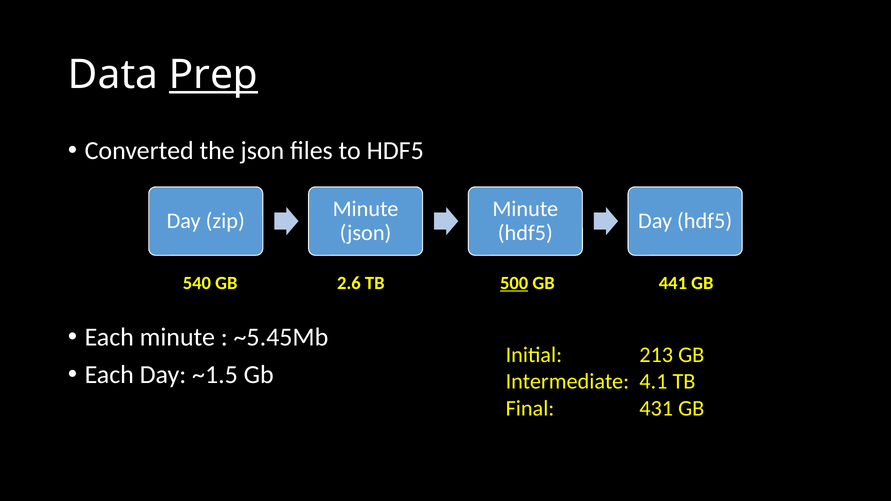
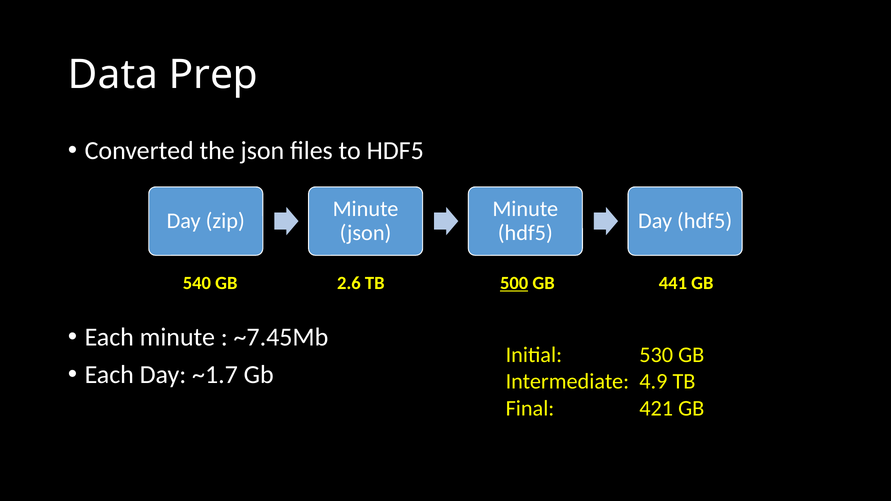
Prep underline: present -> none
~5.45Mb: ~5.45Mb -> ~7.45Mb
213: 213 -> 530
~1.5: ~1.5 -> ~1.7
4.1: 4.1 -> 4.9
431: 431 -> 421
